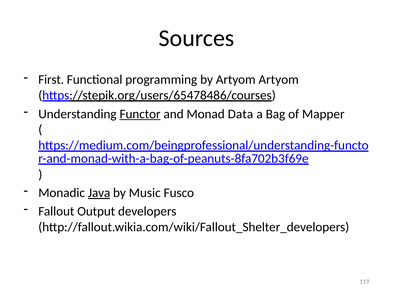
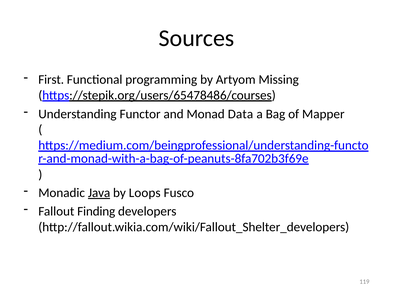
Artyom Artyom: Artyom -> Missing
Functor underline: present -> none
Music: Music -> Loops
Output: Output -> Finding
